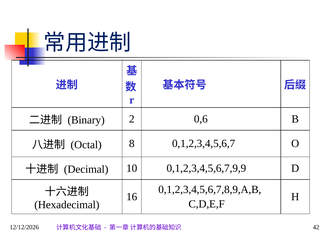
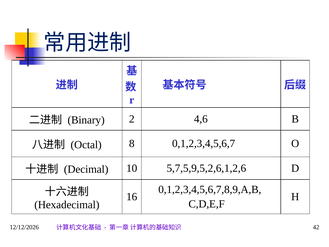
0,6: 0,6 -> 4,6
0,1,2,3,4,5,6,7,9,9: 0,1,2,3,4,5,6,7,9,9 -> 5,7,5,9,5,2,6,1,2,6
